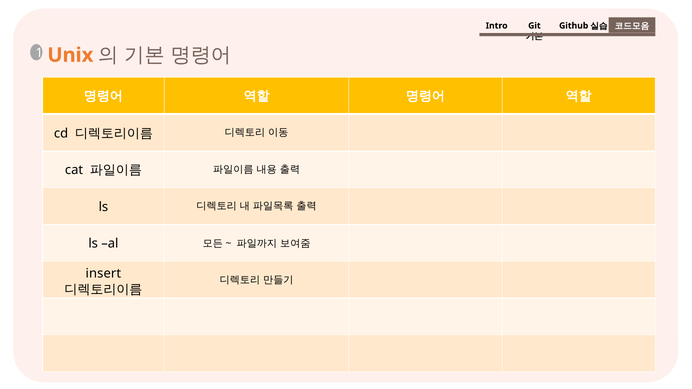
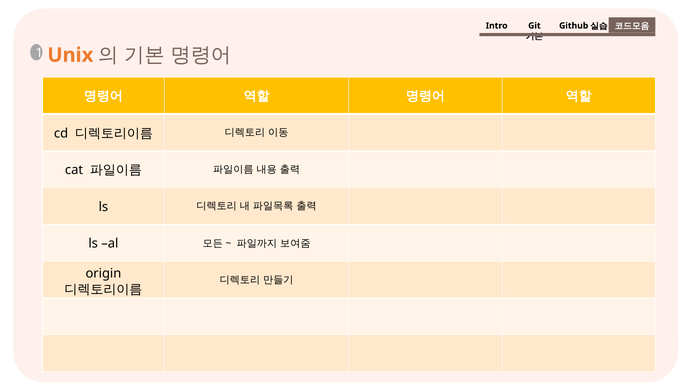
insert: insert -> origin
